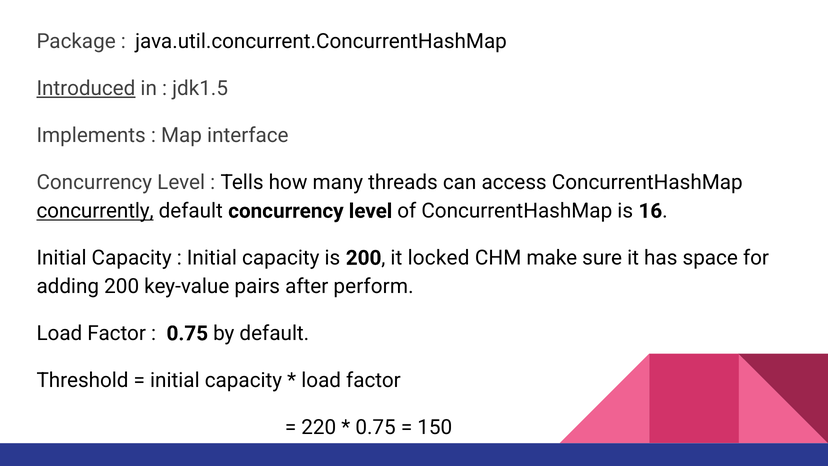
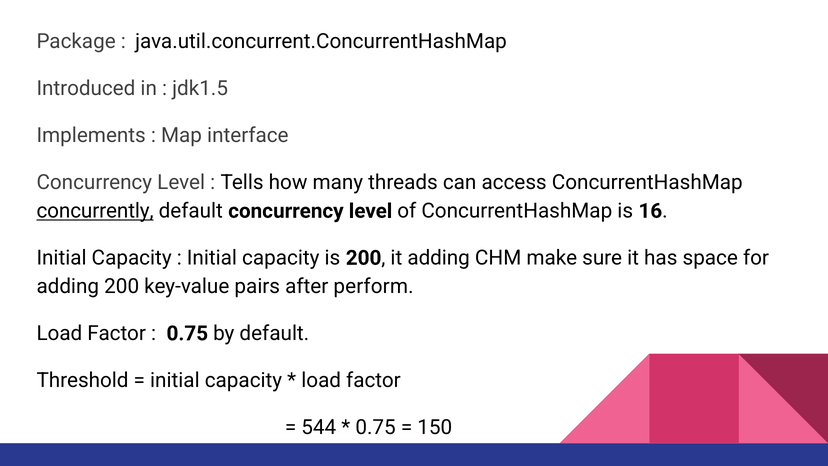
Introduced underline: present -> none
it locked: locked -> adding
220: 220 -> 544
